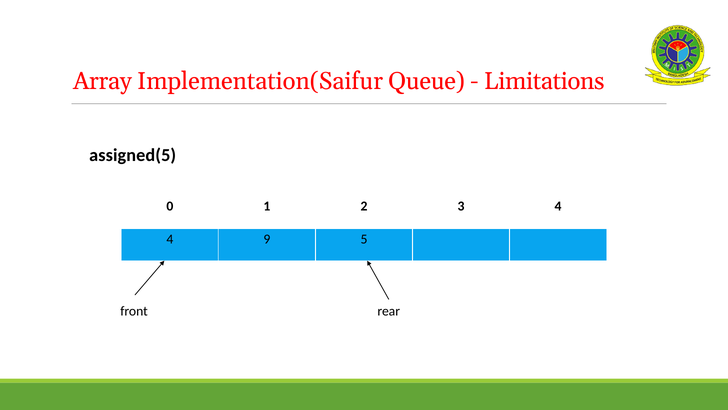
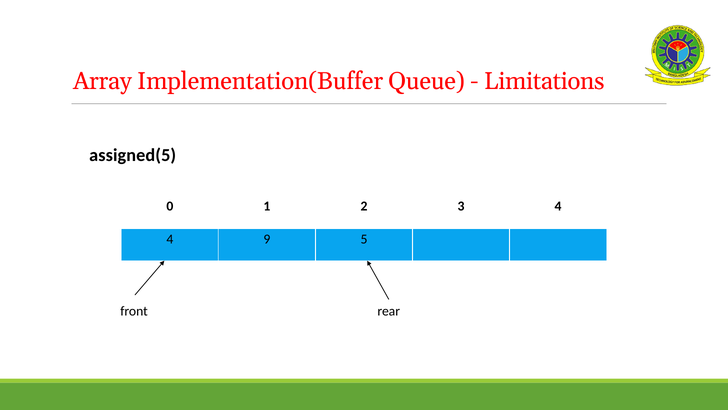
Implementation(Saifur: Implementation(Saifur -> Implementation(Buffer
